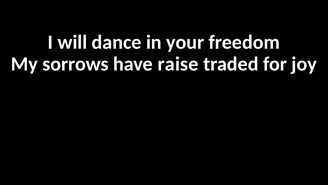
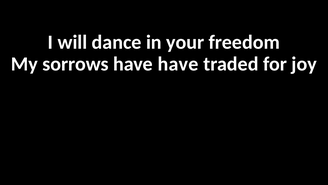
have raise: raise -> have
